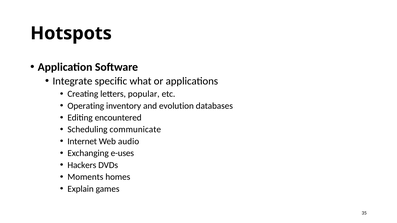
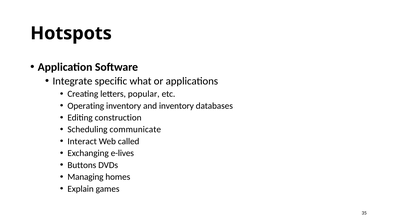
and evolution: evolution -> inventory
encountered: encountered -> construction
Internet: Internet -> Interact
audio: audio -> called
e-uses: e-uses -> e-lives
Hackers: Hackers -> Buttons
Moments: Moments -> Managing
